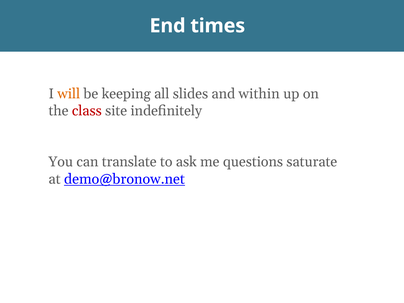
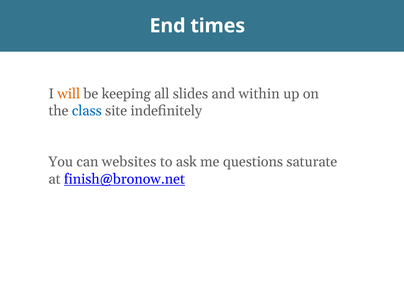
class colour: red -> blue
translate: translate -> websites
demo@bronow.net: demo@bronow.net -> finish@bronow.net
